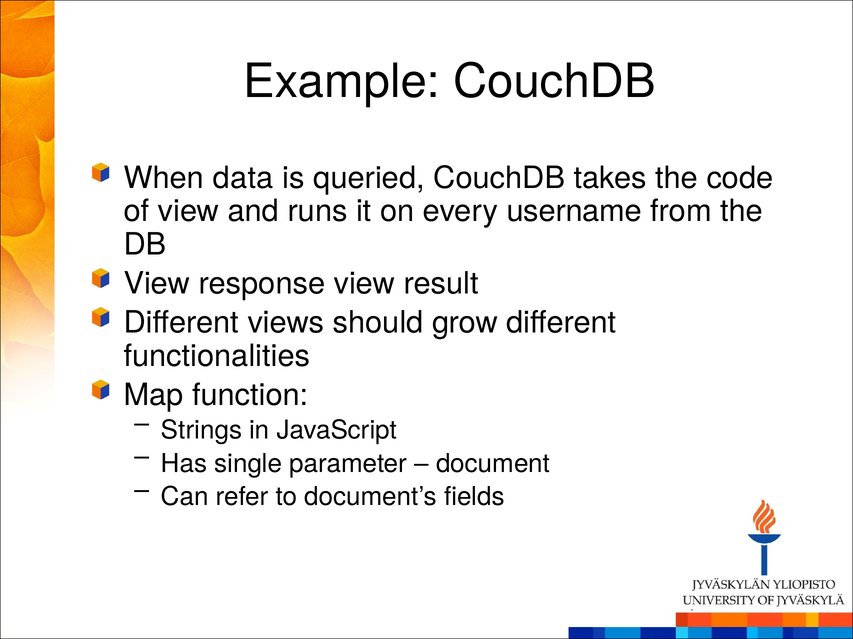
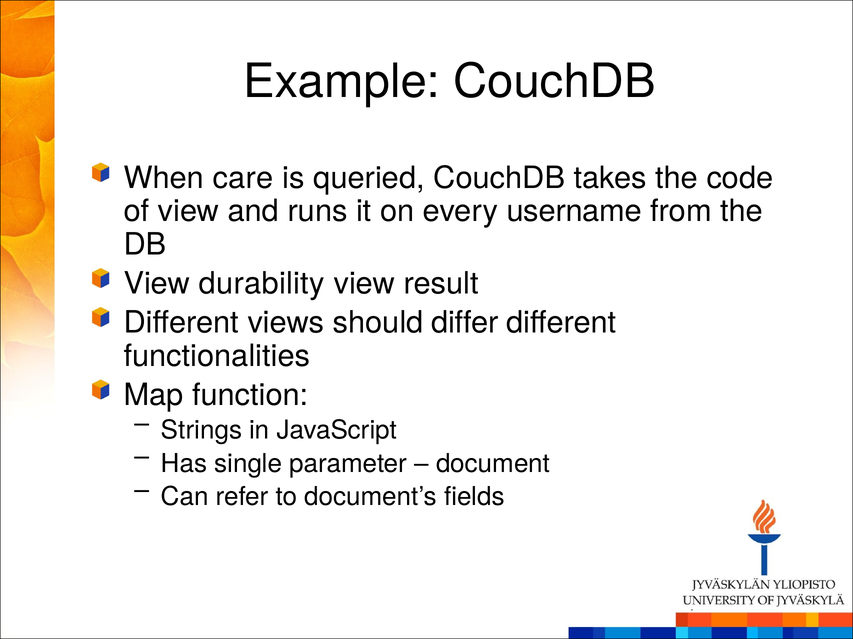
data: data -> care
response: response -> durability
grow: grow -> differ
